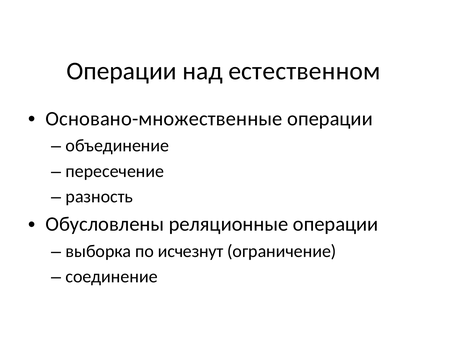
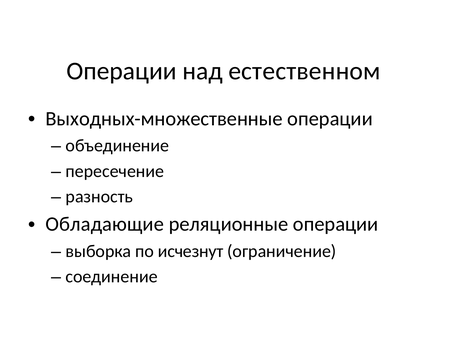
Основано-множественные: Основано-множественные -> Выходных-множественные
Обусловлены: Обусловлены -> Обладающие
